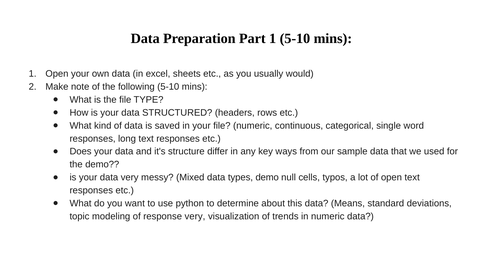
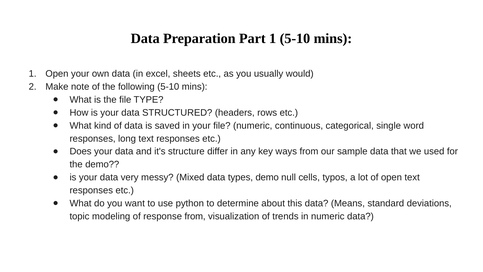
response very: very -> from
